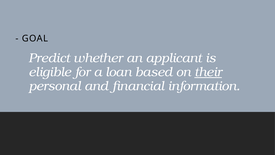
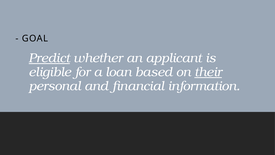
Predict underline: none -> present
